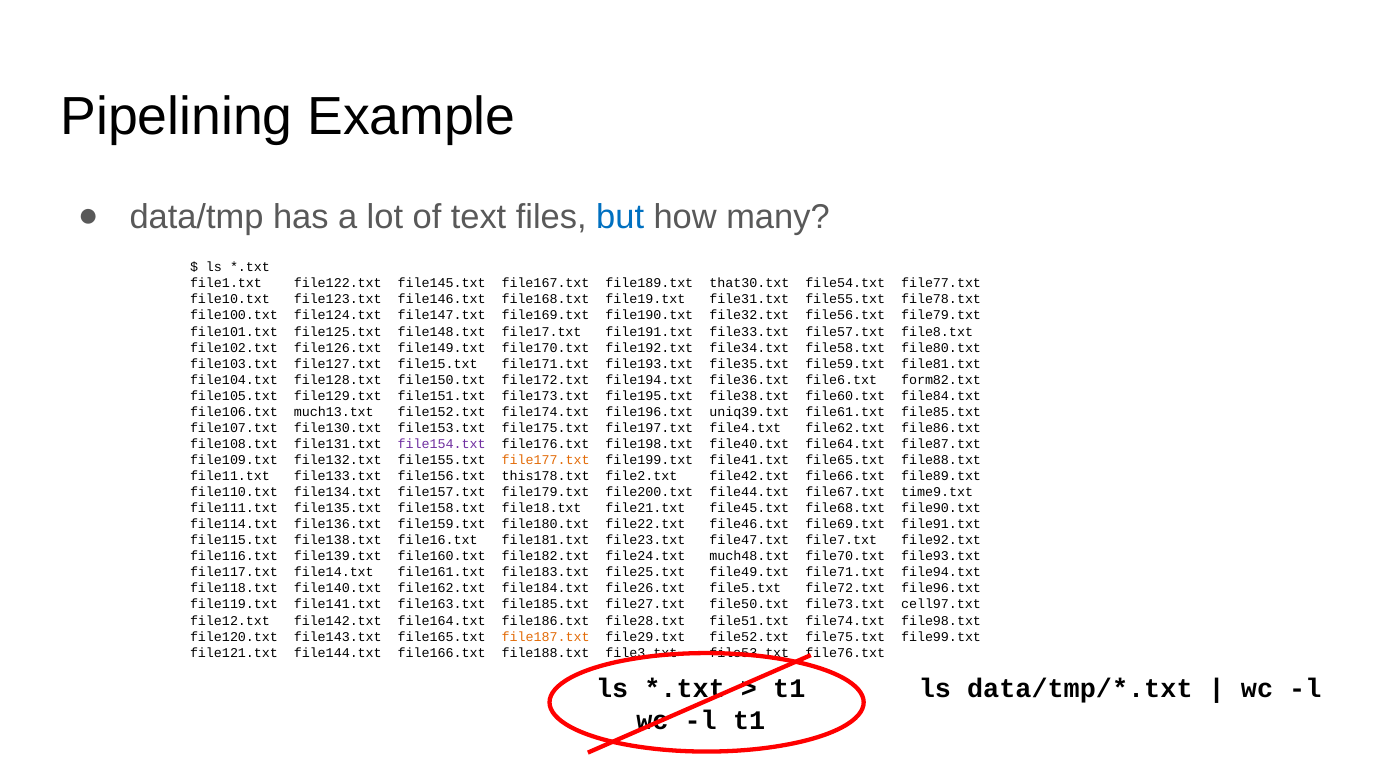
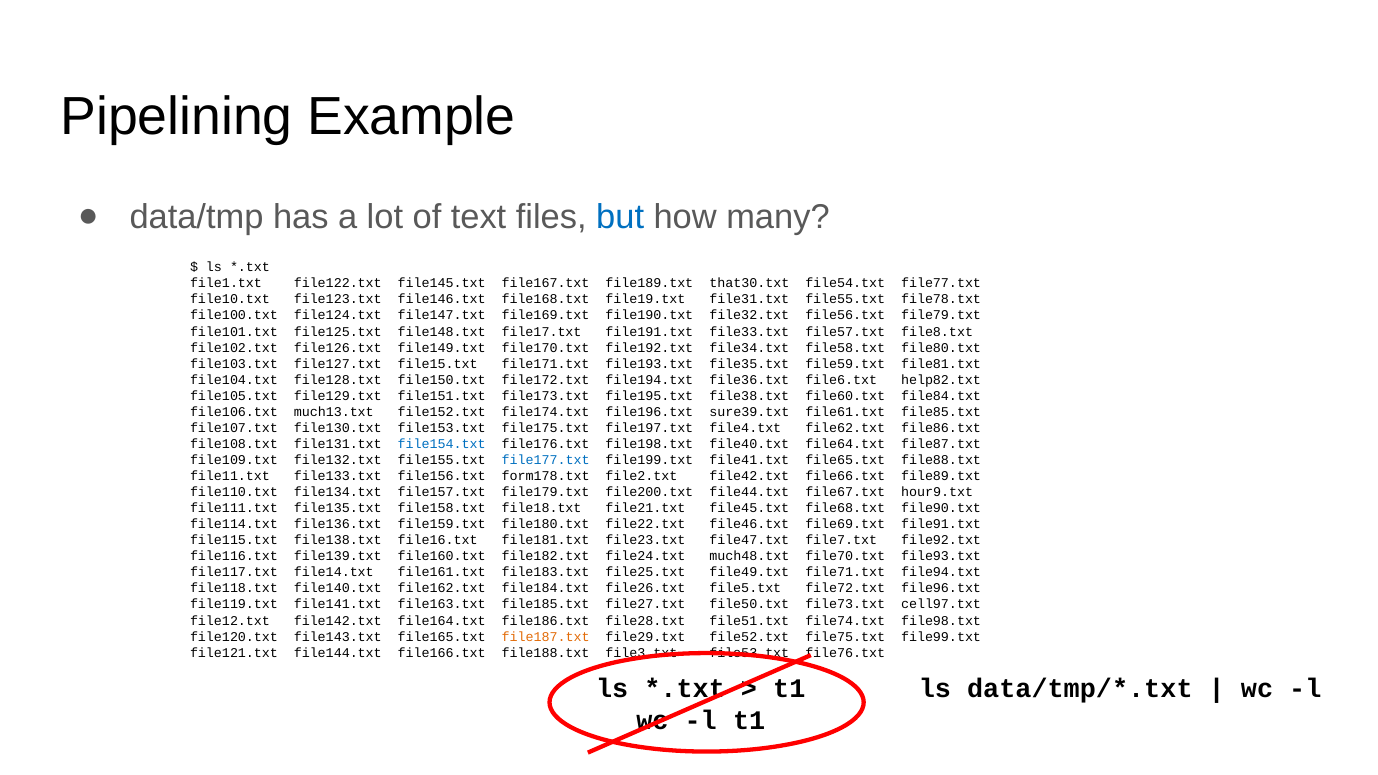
form82.txt: form82.txt -> help82.txt
uniq39.txt: uniq39.txt -> sure39.txt
file154.txt colour: purple -> blue
file177.txt colour: orange -> blue
this178.txt: this178.txt -> form178.txt
time9.txt: time9.txt -> hour9.txt
